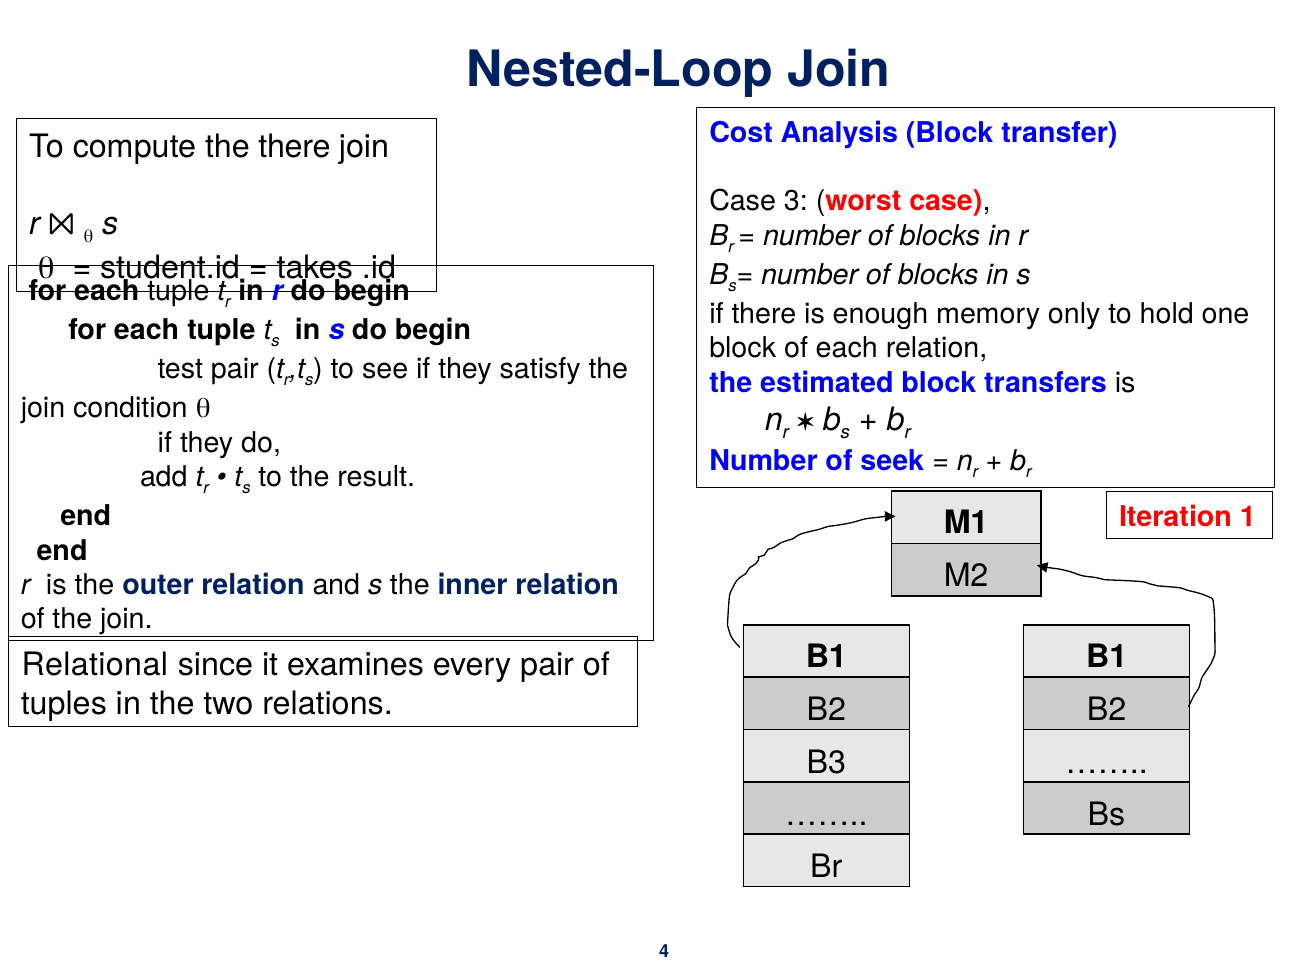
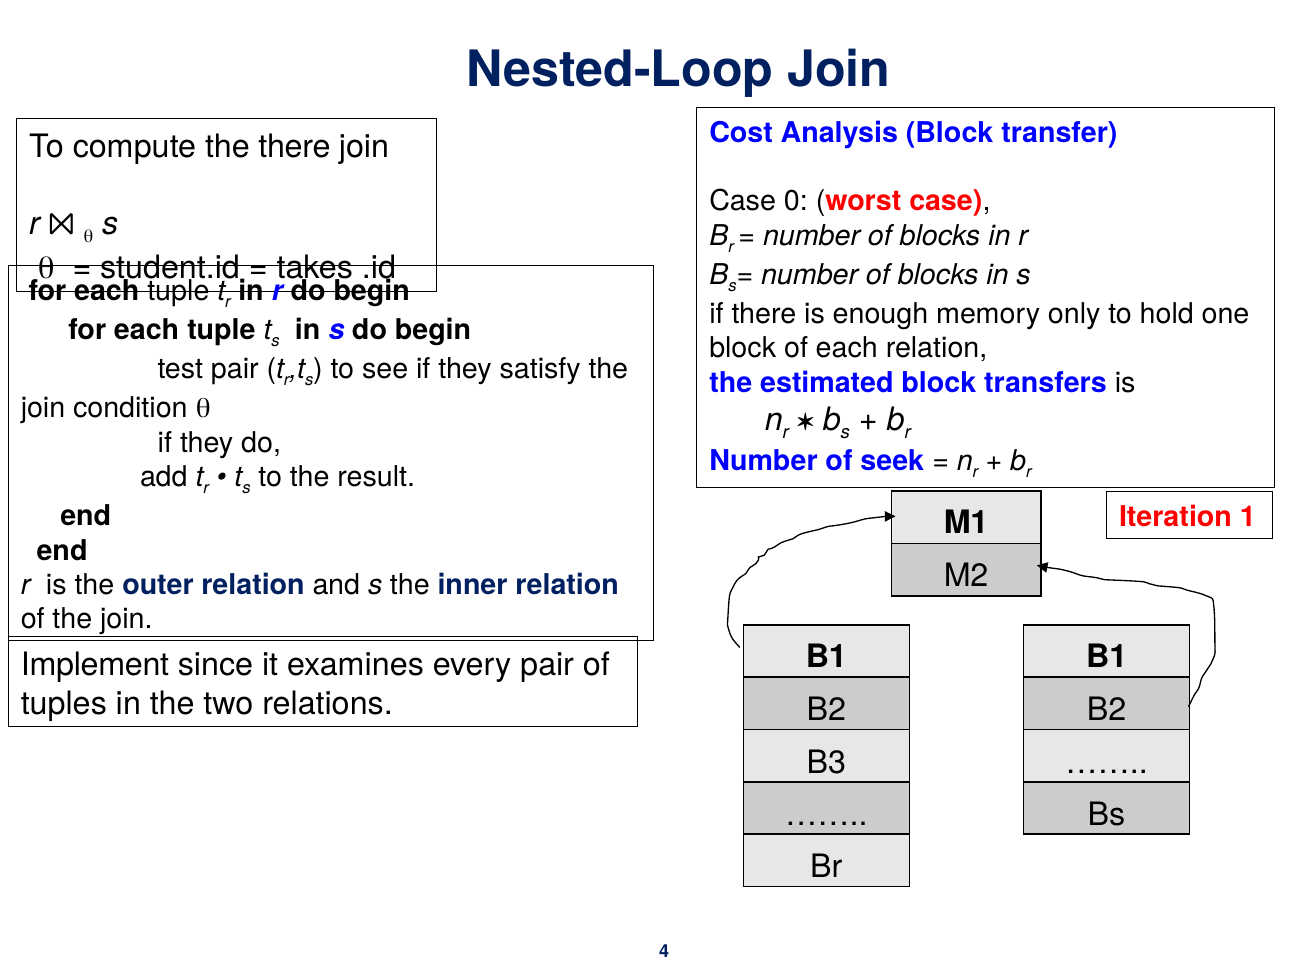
3: 3 -> 0
Relational: Relational -> Implement
